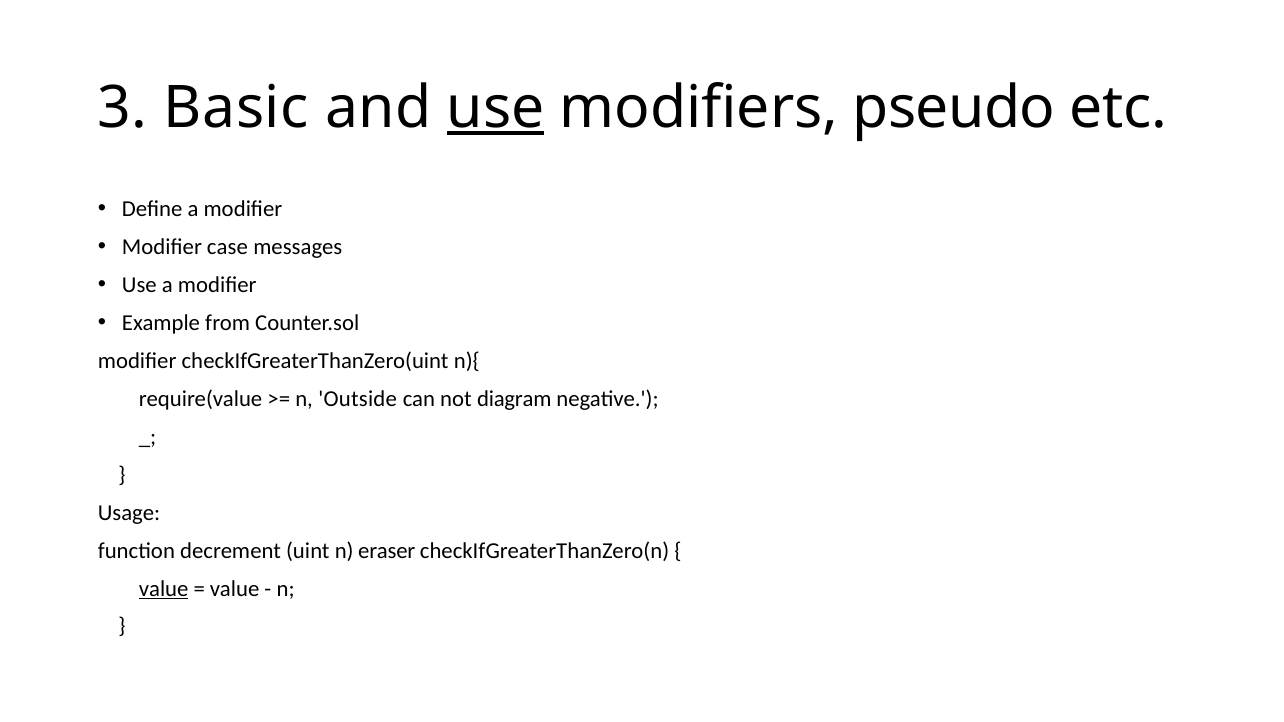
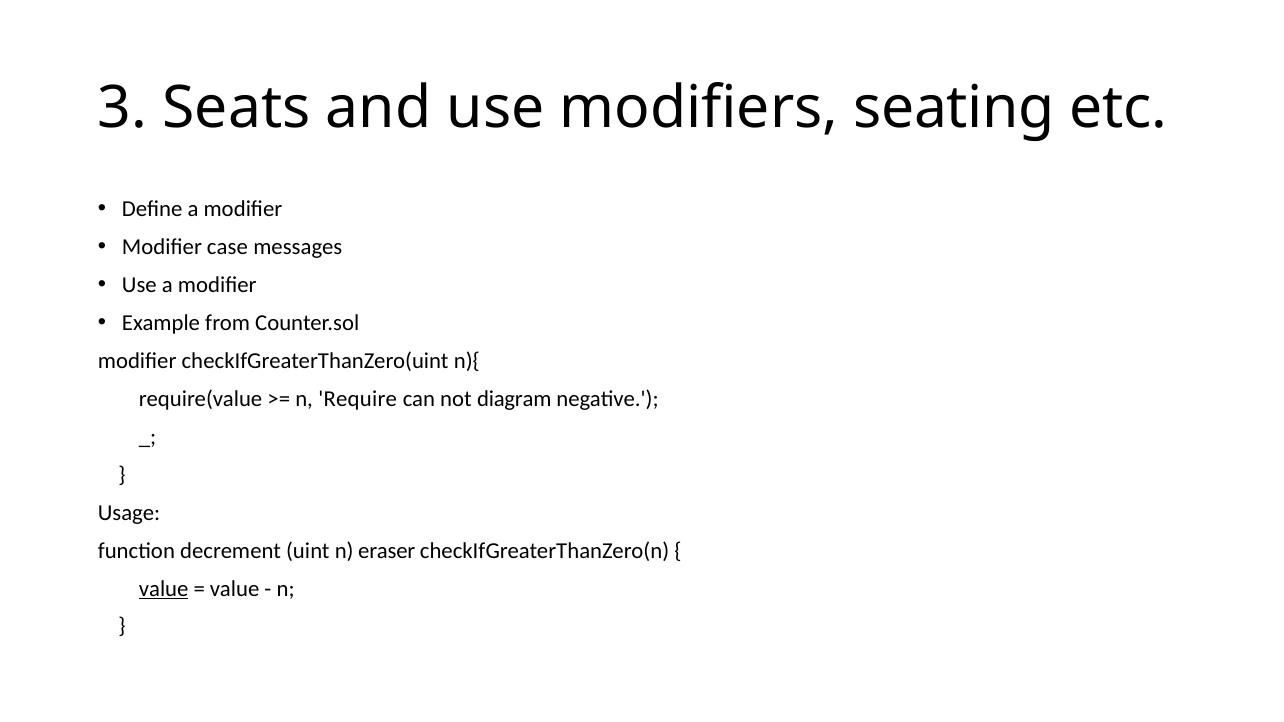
Basic: Basic -> Seats
use at (496, 108) underline: present -> none
pseudo: pseudo -> seating
Outside: Outside -> Require
